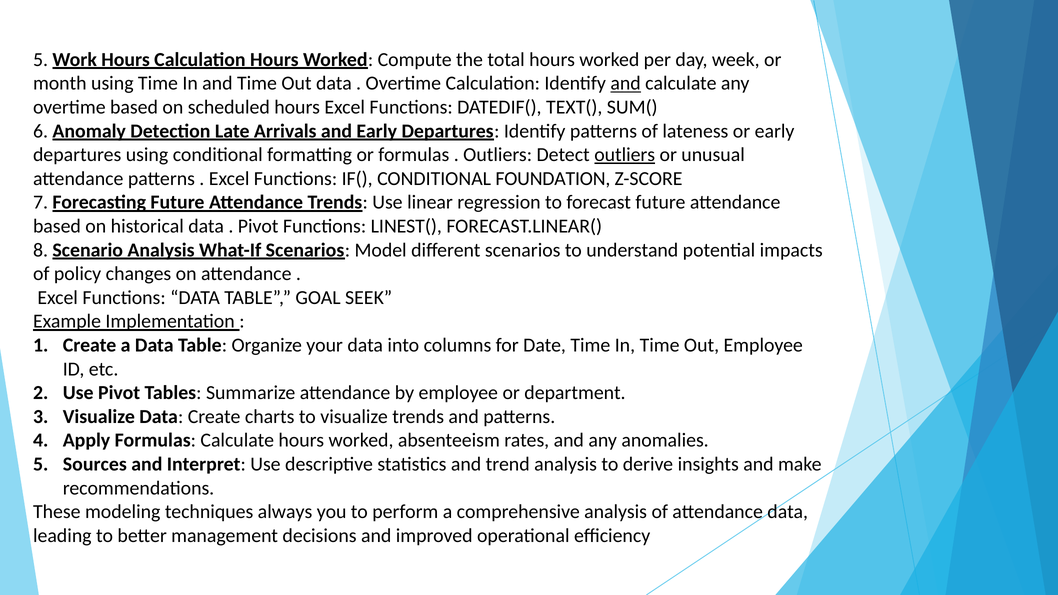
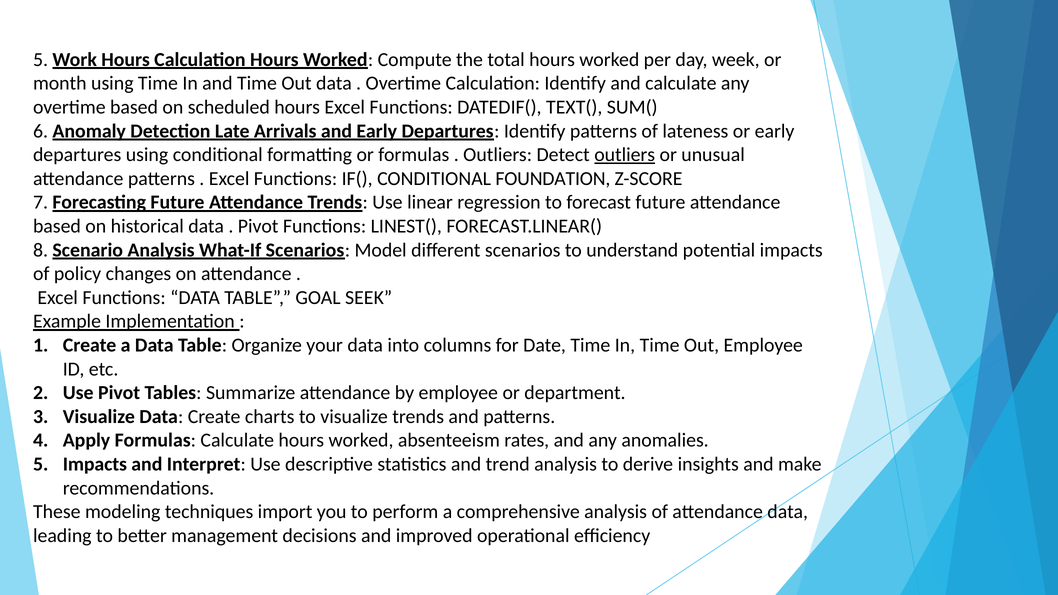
and at (626, 83) underline: present -> none
5 Sources: Sources -> Impacts
always: always -> import
